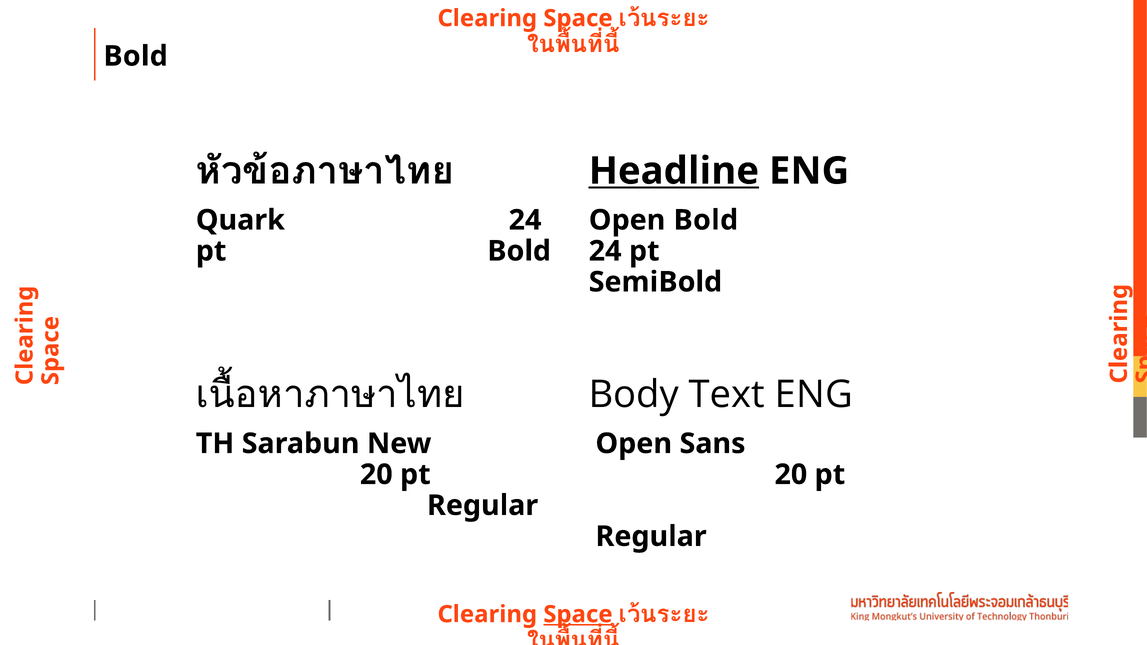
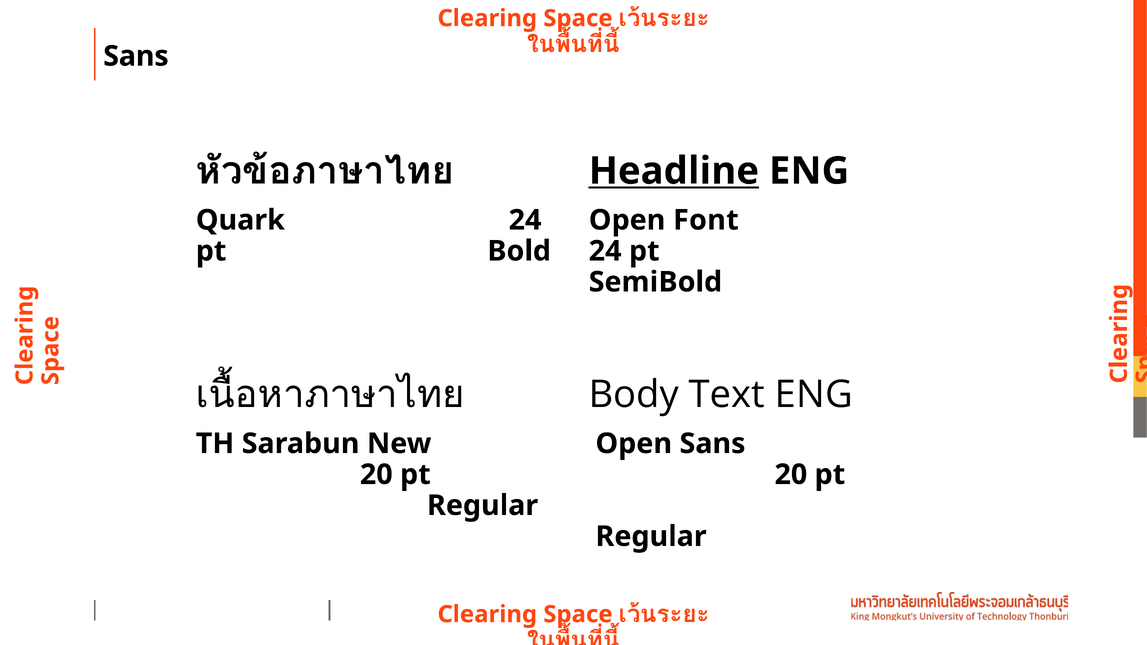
Bold at (136, 56): Bold -> Sans
Open Bold: Bold -> Font
Space at (578, 614) underline: present -> none
